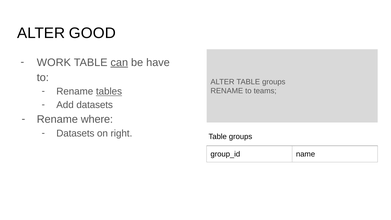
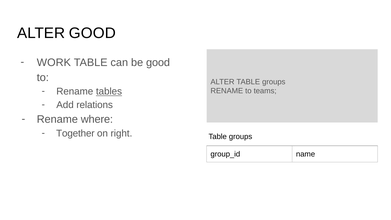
can underline: present -> none
be have: have -> good
Add datasets: datasets -> relations
Datasets at (75, 133): Datasets -> Together
